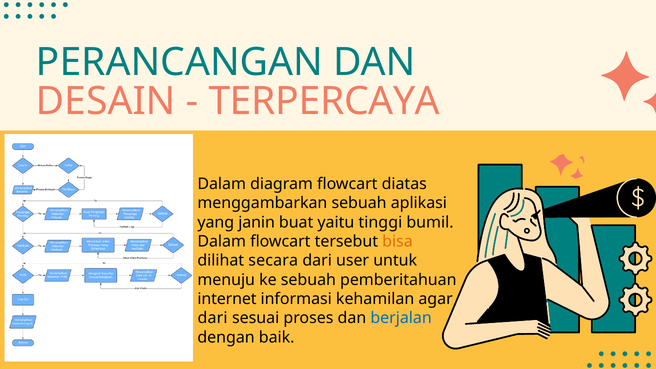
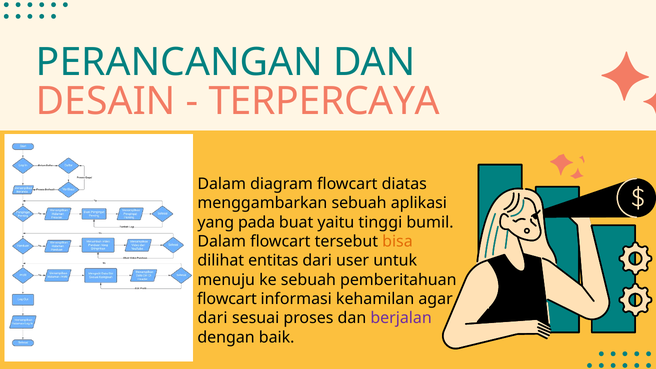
janin: janin -> pada
secara: secara -> entitas
internet at (227, 299): internet -> flowcart
berjalan colour: blue -> purple
